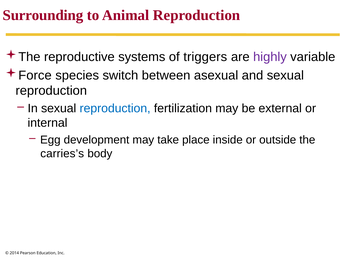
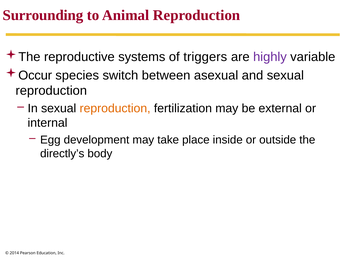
Force: Force -> Occur
reproduction at (115, 109) colour: blue -> orange
carries’s: carries’s -> directly’s
